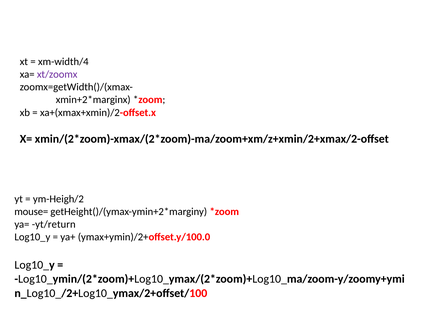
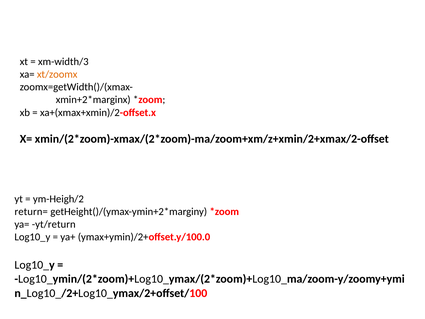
xm-width/4: xm-width/4 -> xm-width/3
xt/zoomx colour: purple -> orange
mouse=: mouse= -> return=
